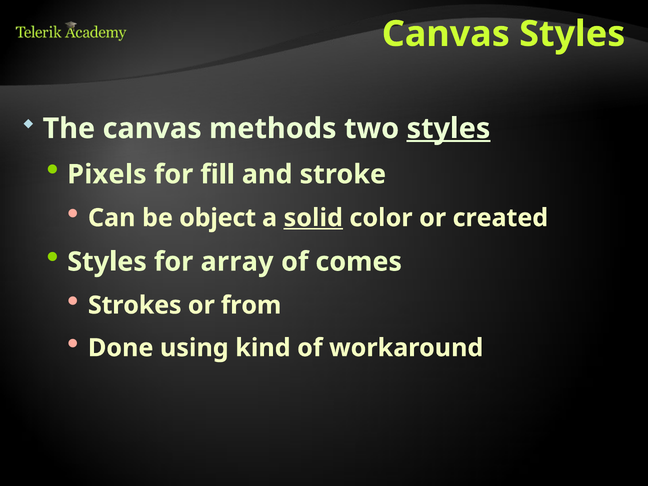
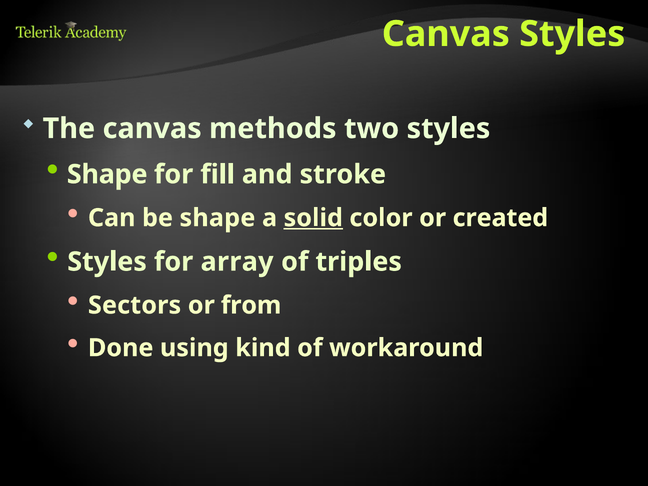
styles at (448, 129) underline: present -> none
Pixels at (107, 174): Pixels -> Shape
be object: object -> shape
comes: comes -> triples
Strokes: Strokes -> Sectors
